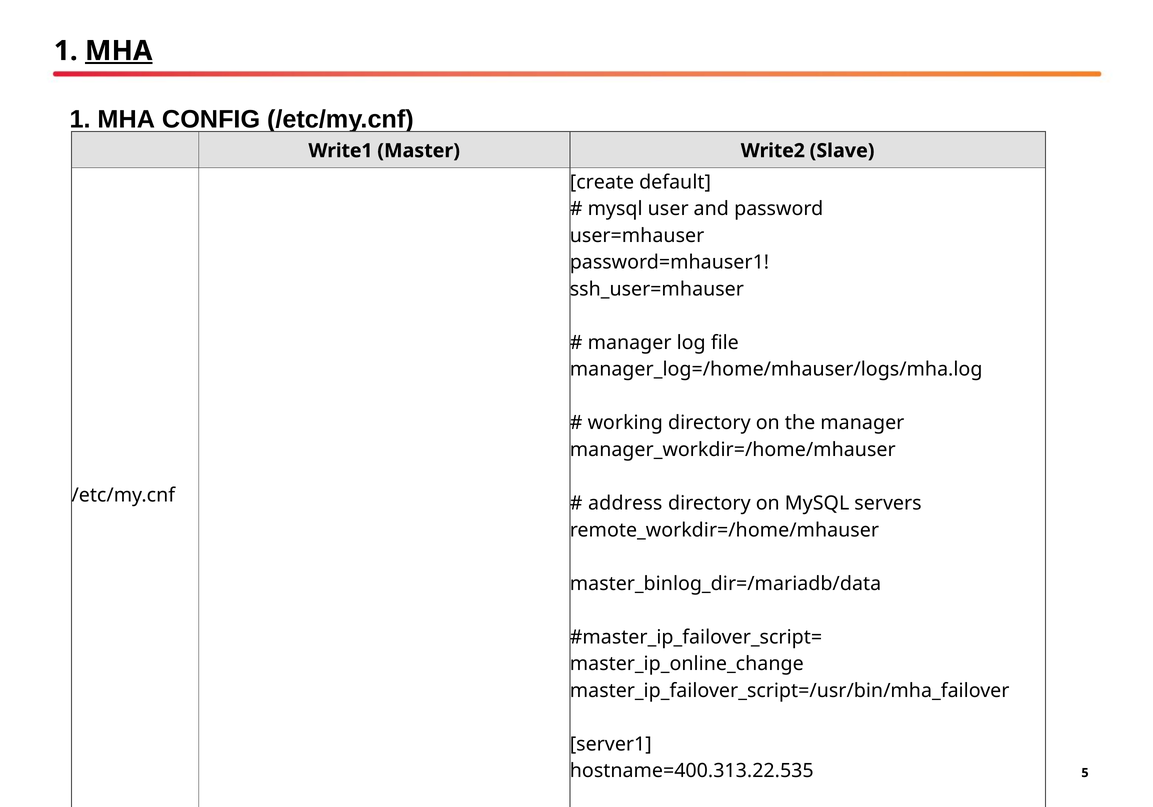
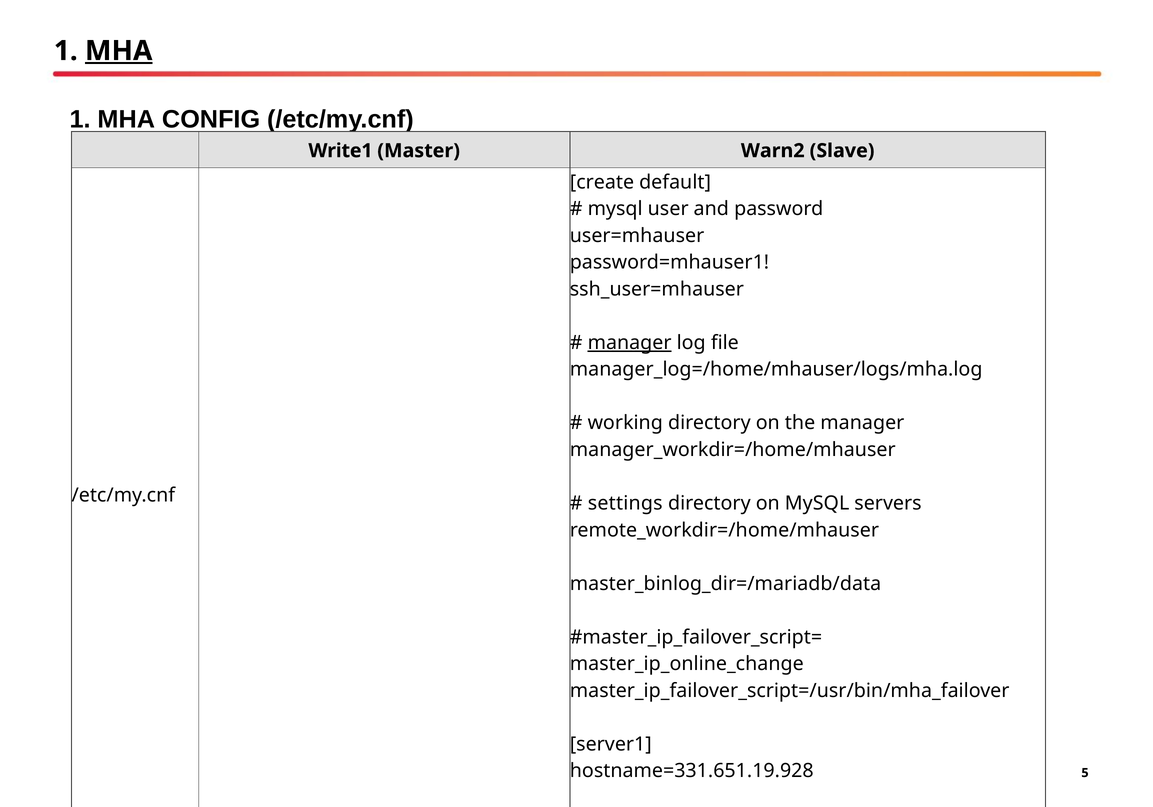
Write2: Write2 -> Warn2
manager at (630, 343) underline: none -> present
address: address -> settings
hostname=400.313.22.535: hostname=400.313.22.535 -> hostname=331.651.19.928
